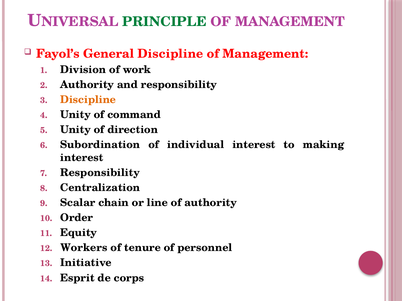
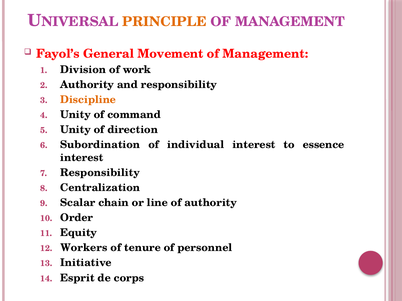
PRINCIPLE colour: green -> orange
General Discipline: Discipline -> Movement
making: making -> essence
